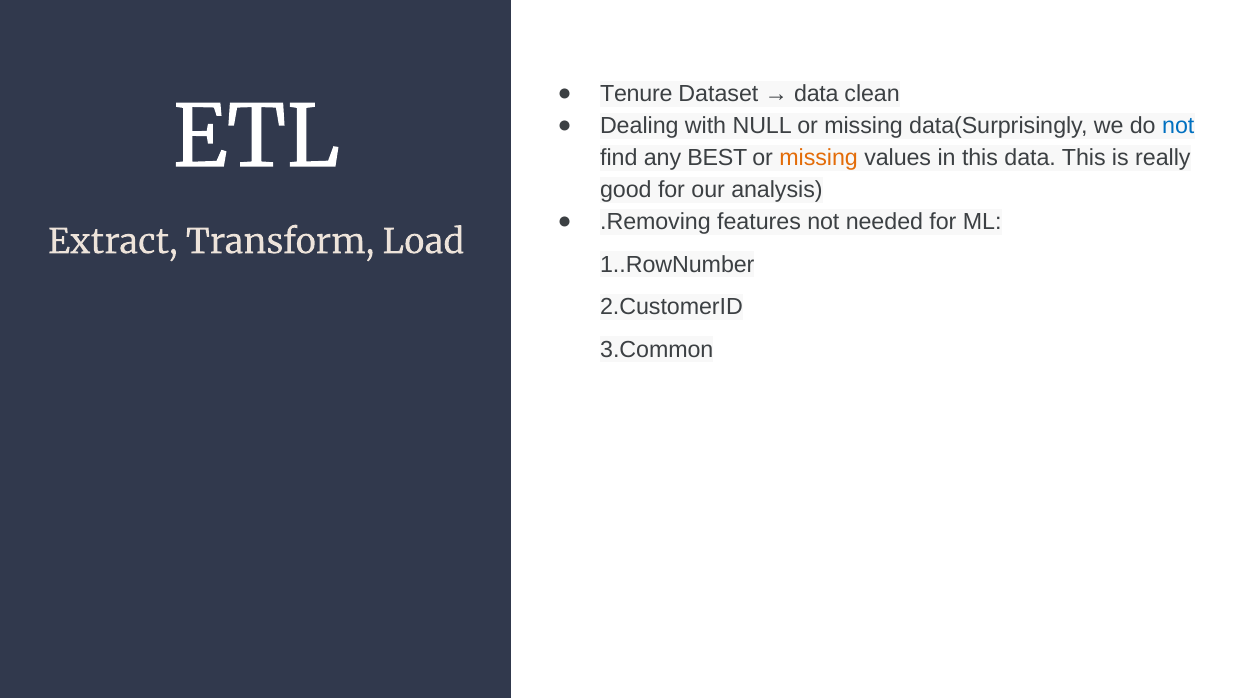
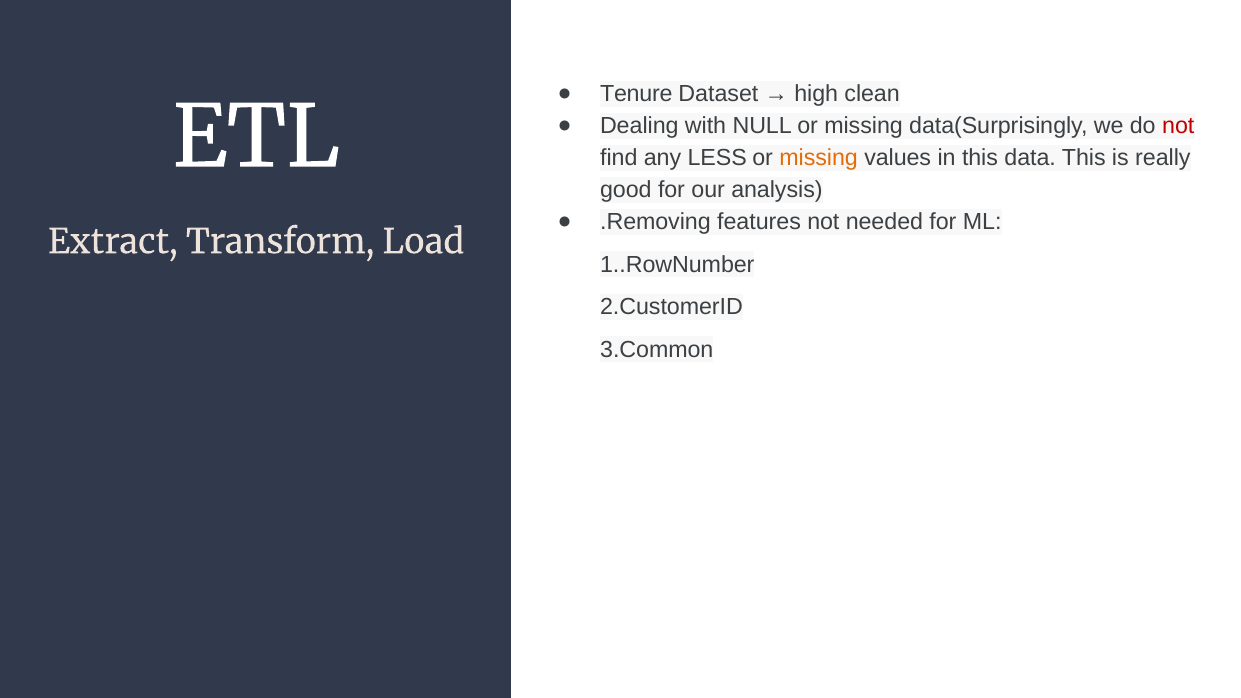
data at (816, 94): data -> high
not at (1178, 126) colour: blue -> red
BEST: BEST -> LESS
